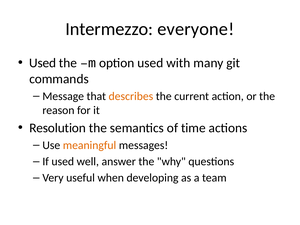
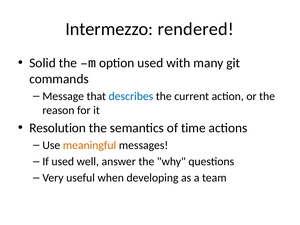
everyone: everyone -> rendered
Used at (43, 63): Used -> Solid
describes colour: orange -> blue
